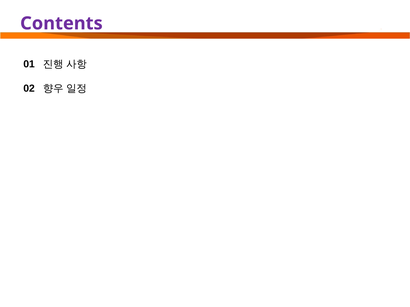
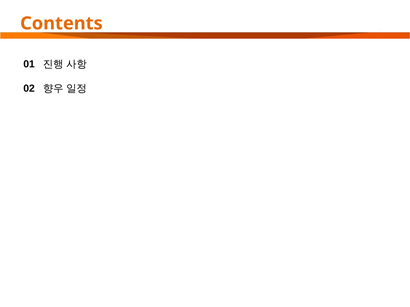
Contents colour: purple -> orange
